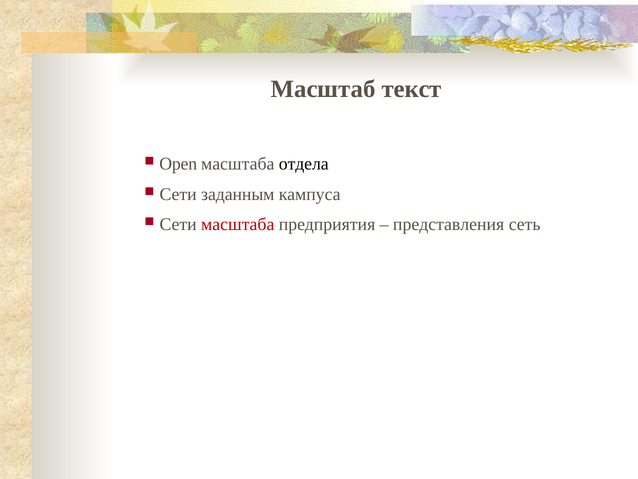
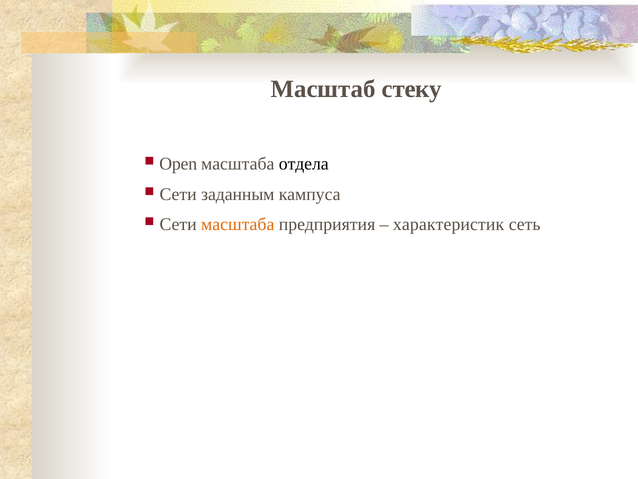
текст: текст -> стеку
масштаба at (238, 224) colour: red -> orange
представления: представления -> характеристик
